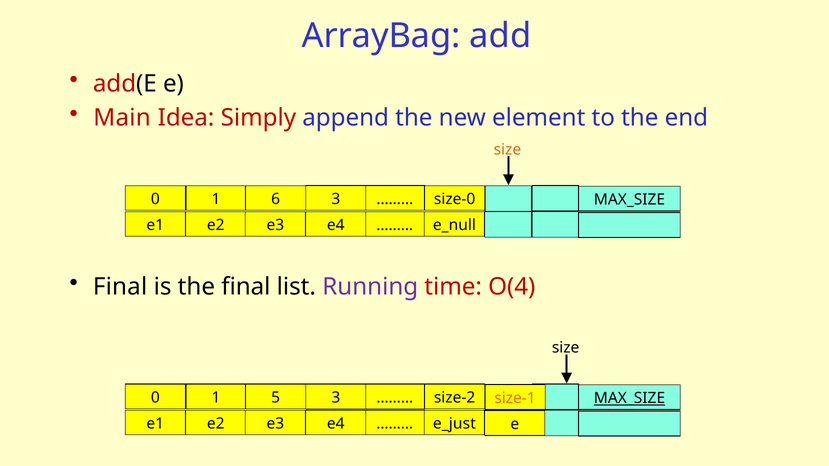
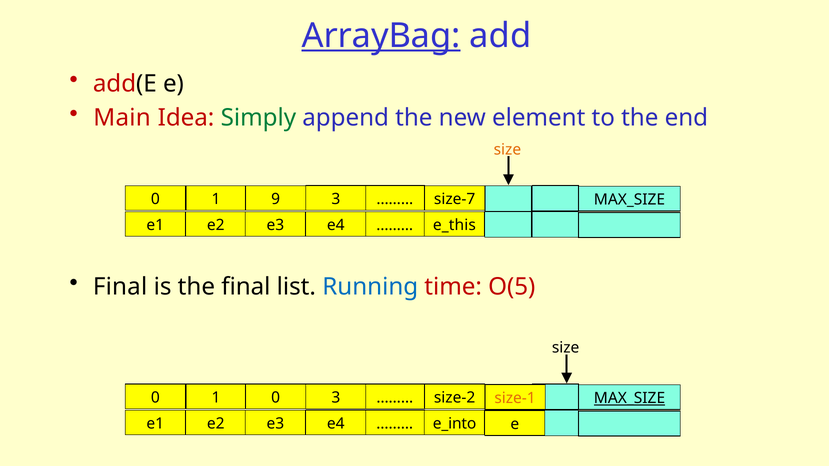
ArrayBag underline: none -> present
Simply colour: red -> green
6: 6 -> 9
size-0: size-0 -> size-7
e_null: e_null -> e_this
Running colour: purple -> blue
O(4: O(4 -> O(5
1 5: 5 -> 0
e_just: e_just -> e_into
